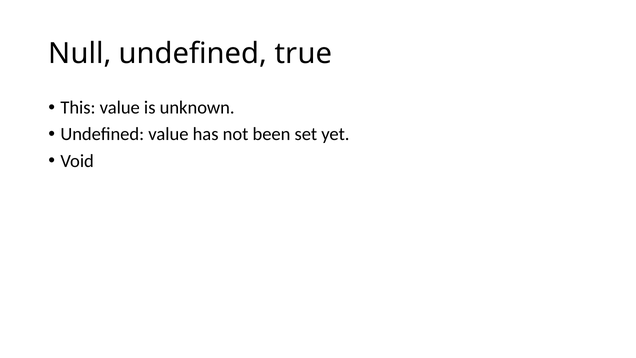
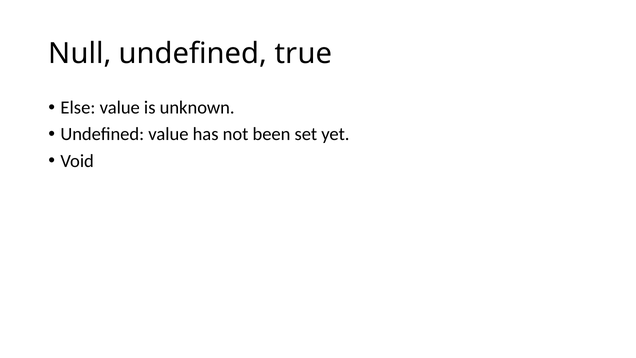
This: This -> Else
